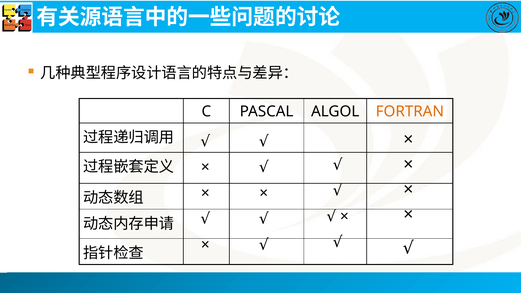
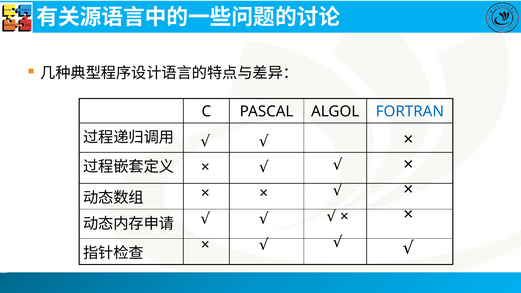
FORTRAN colour: orange -> blue
